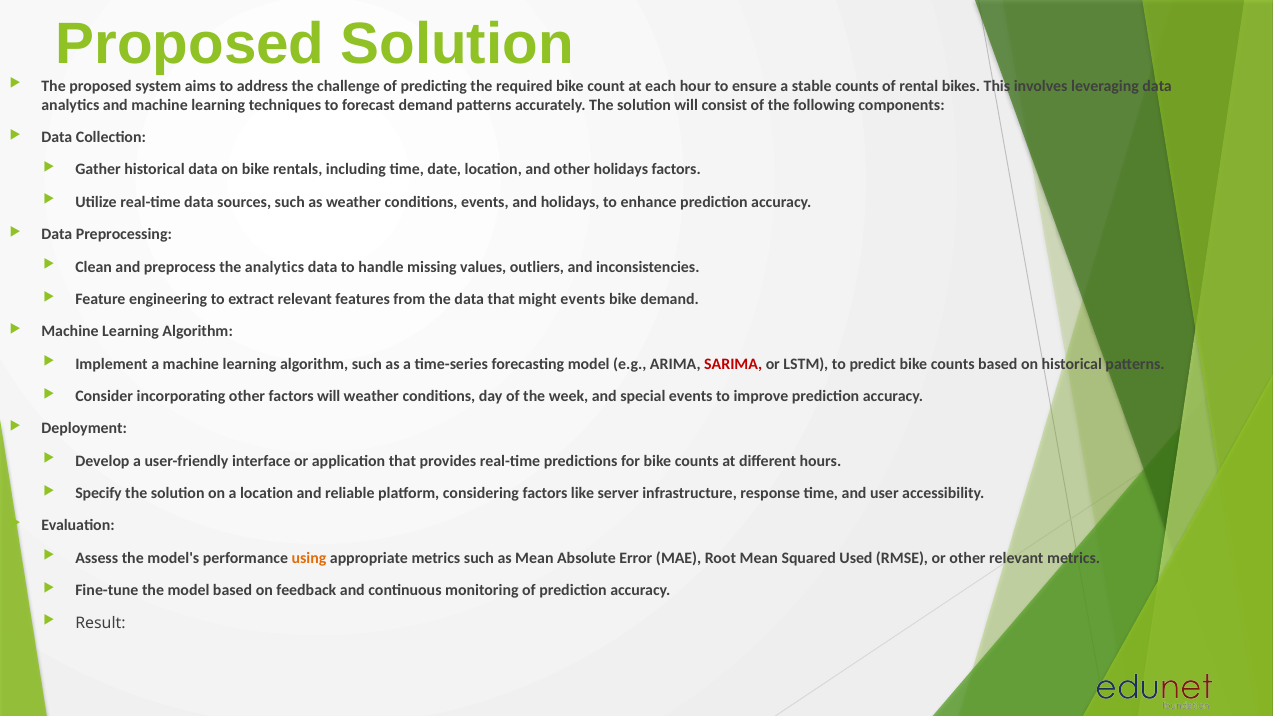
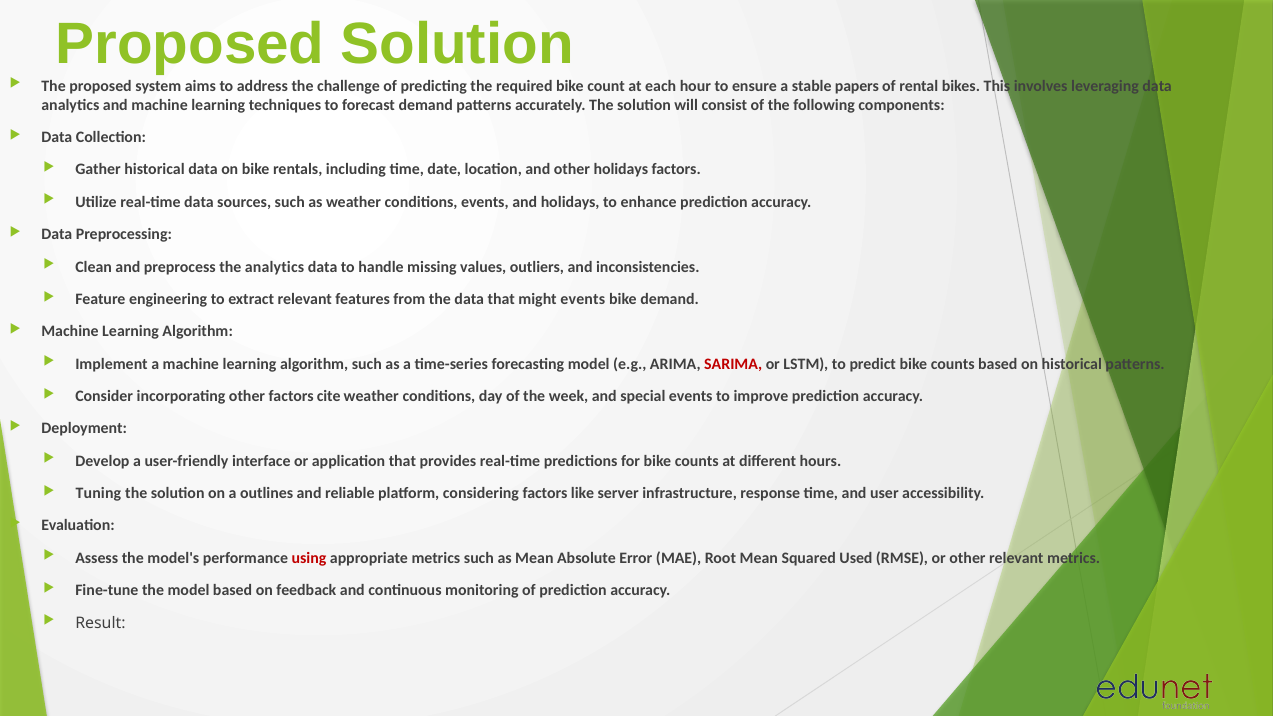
stable counts: counts -> papers
factors will: will -> cite
Specify: Specify -> Tuning
a location: location -> outlines
using colour: orange -> red
